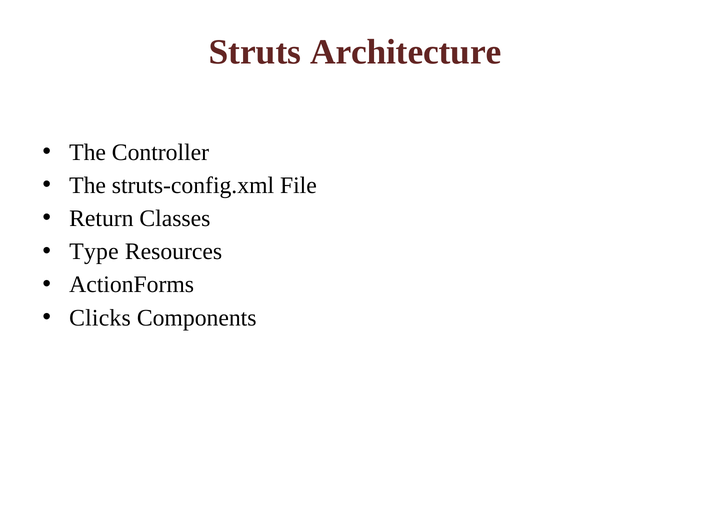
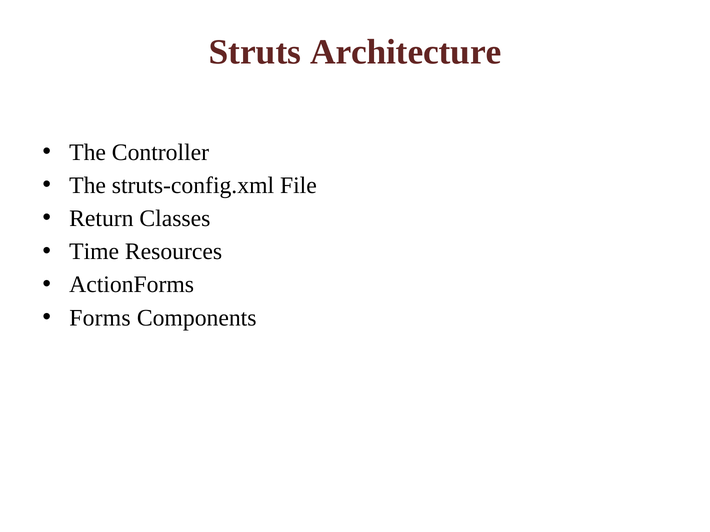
Type: Type -> Time
Clicks: Clicks -> Forms
